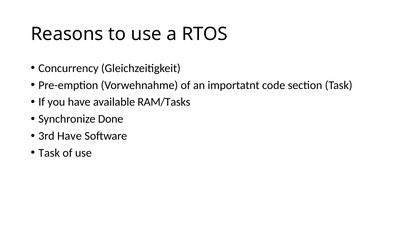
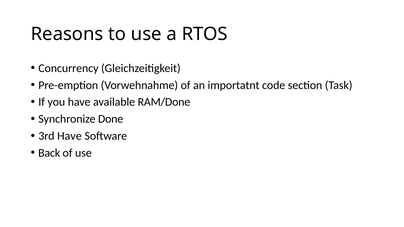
RAM/Tasks: RAM/Tasks -> RAM/Done
Task at (49, 153): Task -> Back
